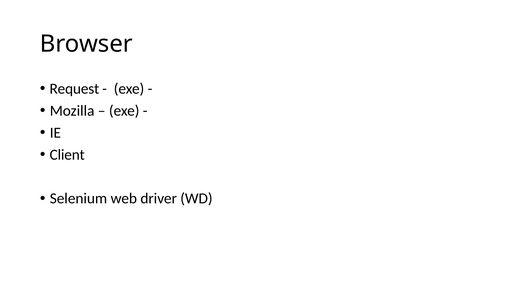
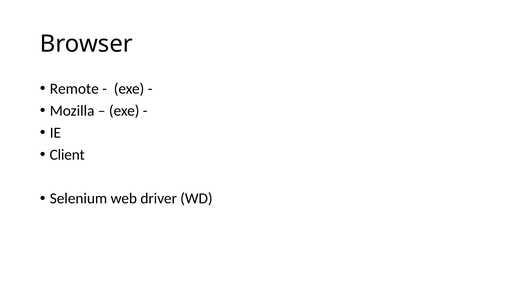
Request: Request -> Remote
